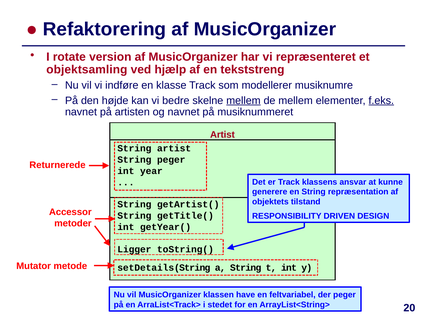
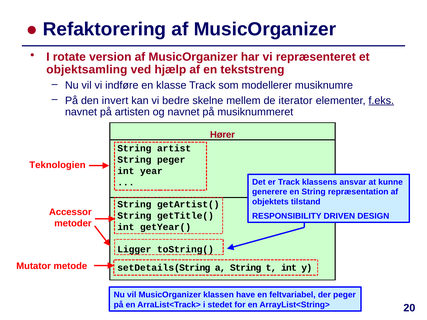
højde: højde -> invert
mellem at (243, 101) underline: present -> none
de mellem: mellem -> iterator
Artist at (222, 135): Artist -> Hører
Returnerede: Returnerede -> Teknologien
